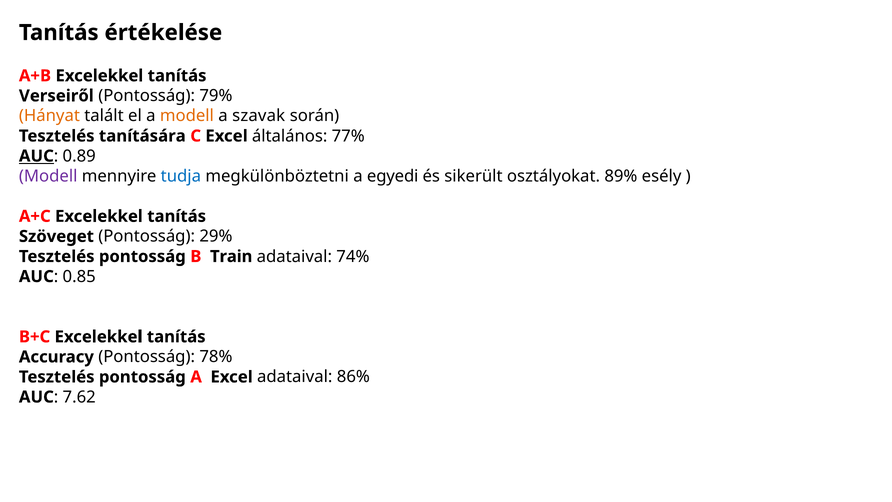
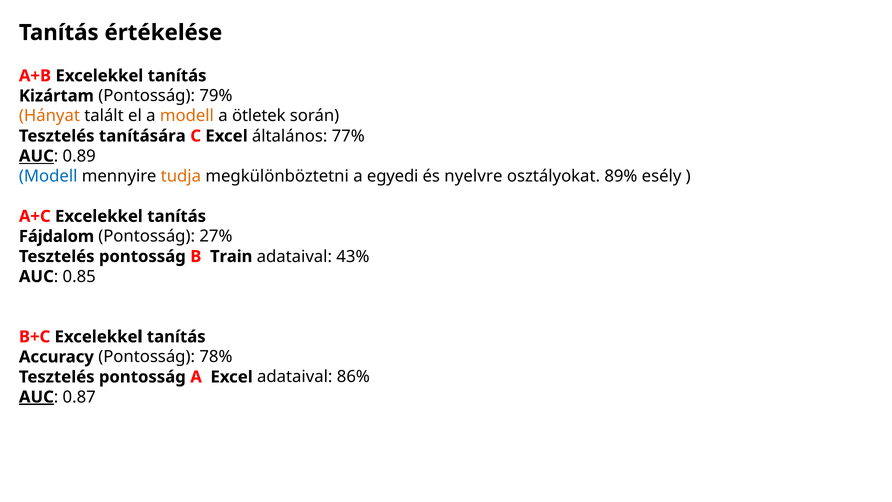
Verseiről: Verseiről -> Kizártam
szavak: szavak -> ötletek
Modell at (48, 176) colour: purple -> blue
tudja colour: blue -> orange
sikerült: sikerült -> nyelvre
Szöveget: Szöveget -> Fájdalom
29%: 29% -> 27%
74%: 74% -> 43%
AUC at (36, 397) underline: none -> present
7.62: 7.62 -> 0.87
